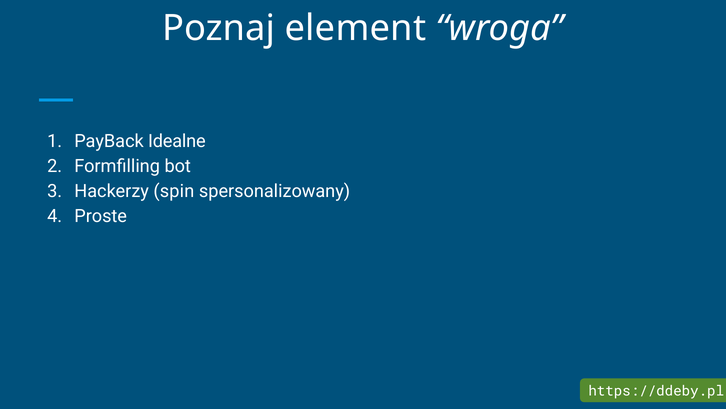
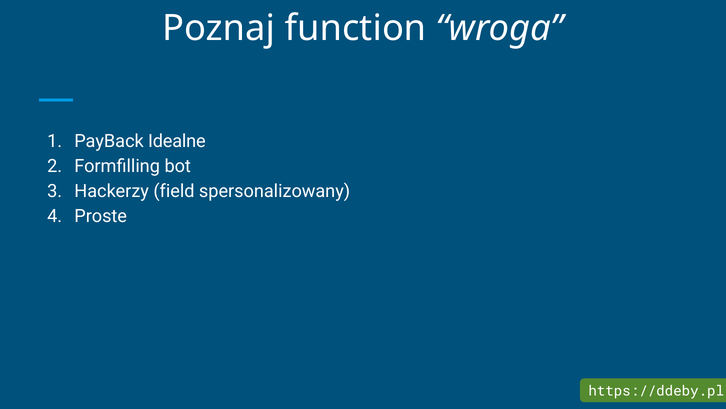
element: element -> function
spin: spin -> field
